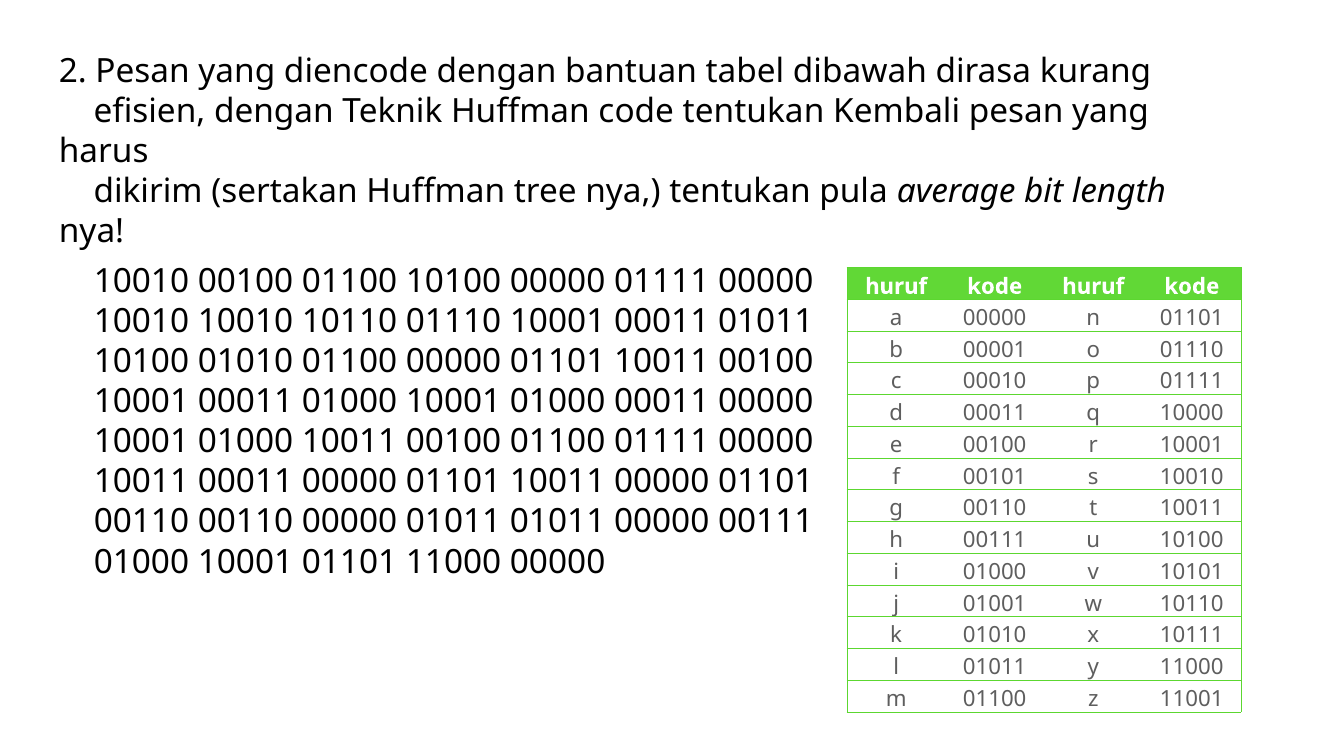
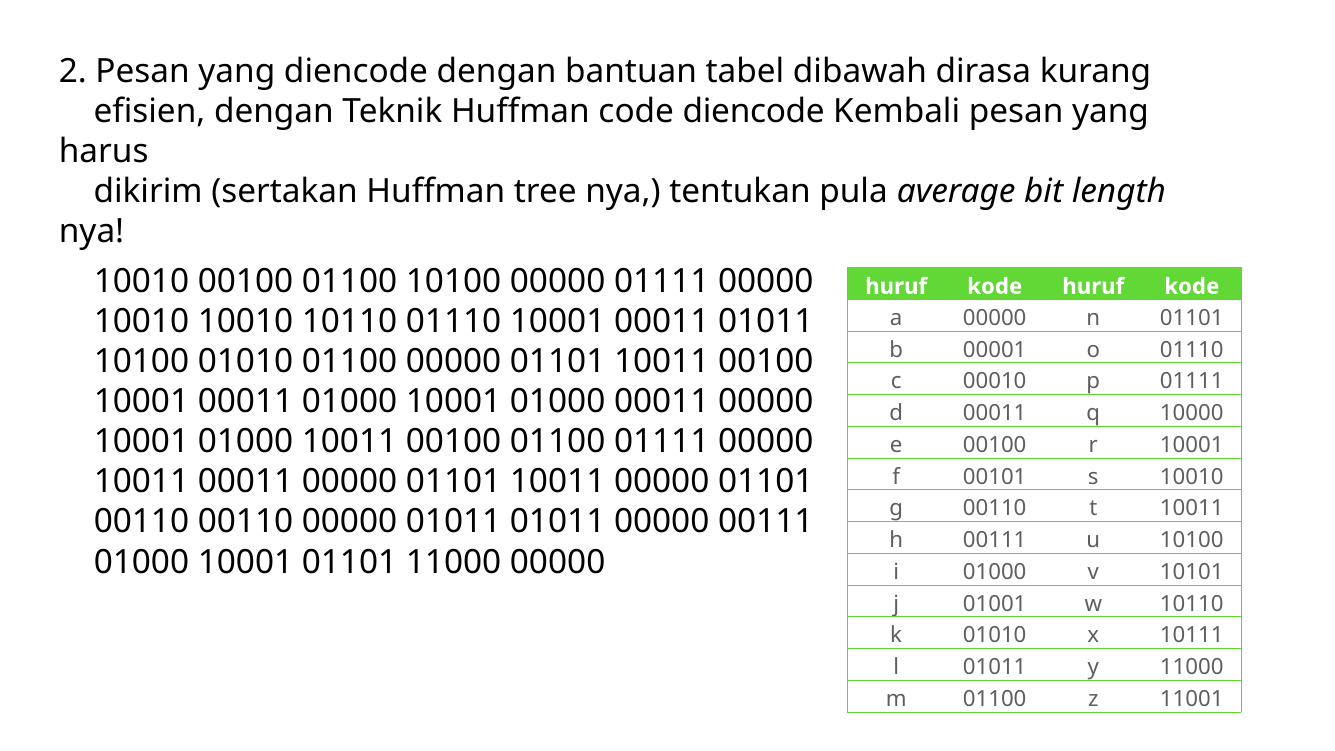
code tentukan: tentukan -> diencode
